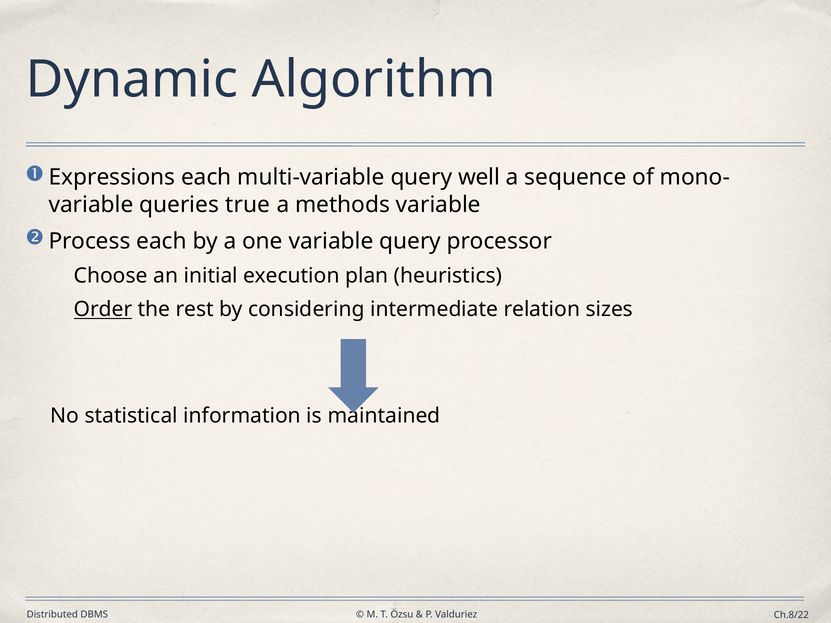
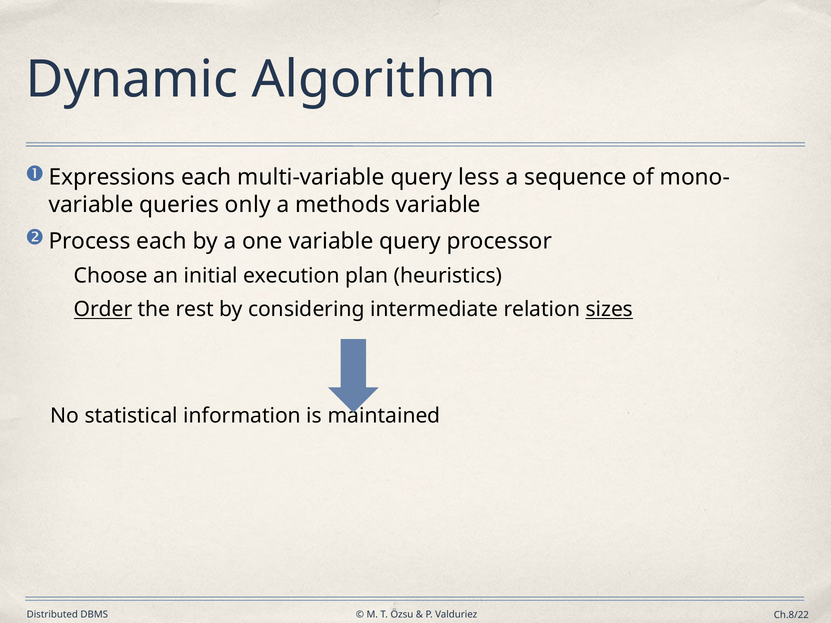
well: well -> less
true: true -> only
sizes underline: none -> present
